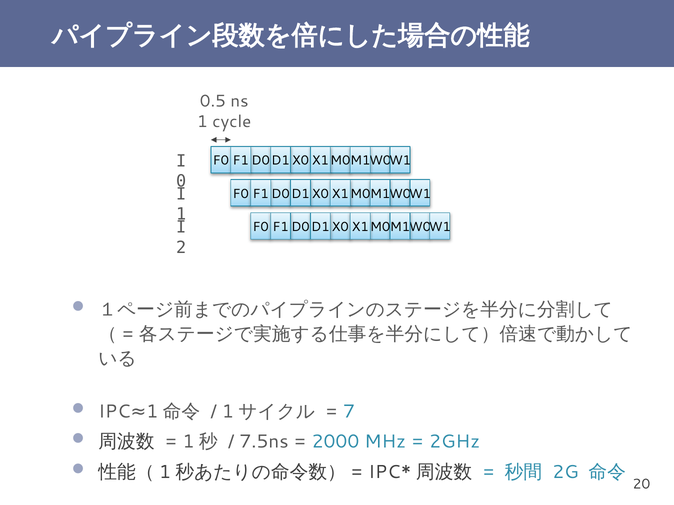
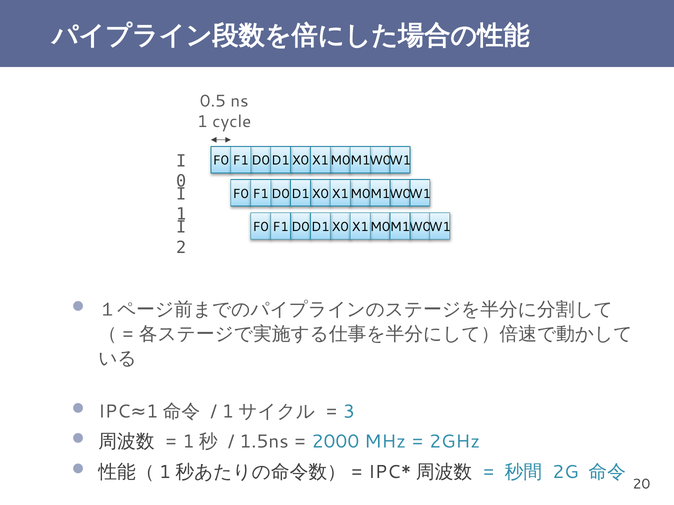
7: 7 -> 3
7.5ns: 7.5ns -> 1.5ns
